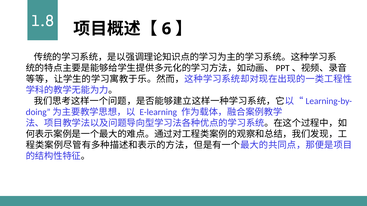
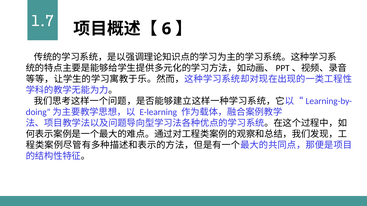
1.8: 1.8 -> 1.7
